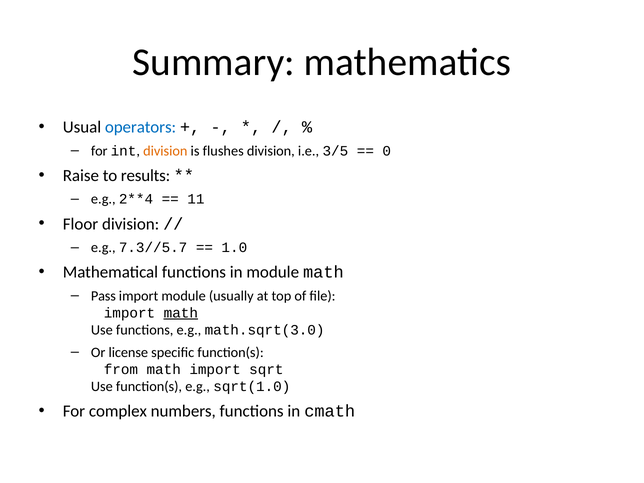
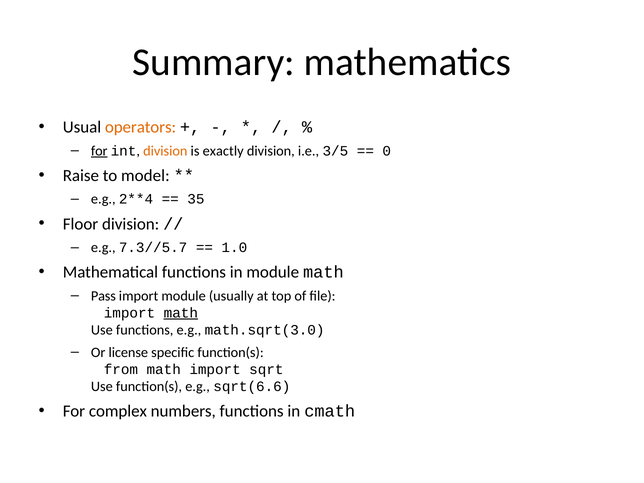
operators colour: blue -> orange
for at (99, 151) underline: none -> present
flushes: flushes -> exactly
results: results -> model
11: 11 -> 35
sqrt(1.0: sqrt(1.0 -> sqrt(6.6
